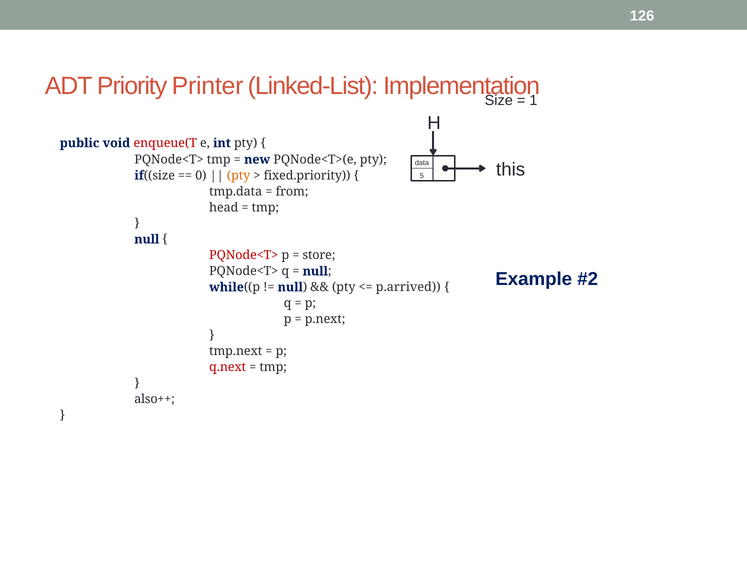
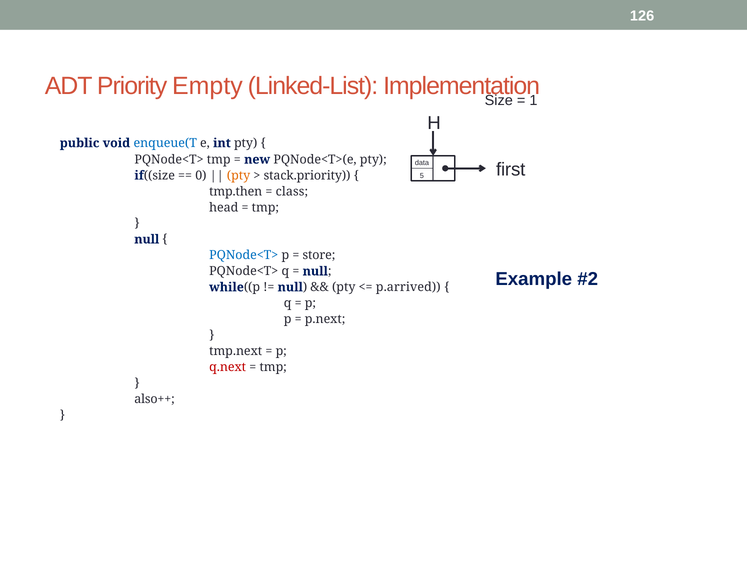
Printer: Printer -> Empty
enqueue(T colour: red -> blue
this: this -> first
fixed.priority: fixed.priority -> stack.priority
tmp.data: tmp.data -> tmp.then
from: from -> class
PQNode<T> at (244, 255) colour: red -> blue
